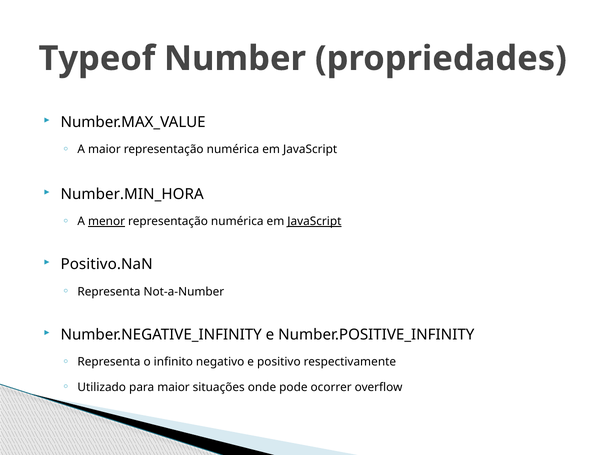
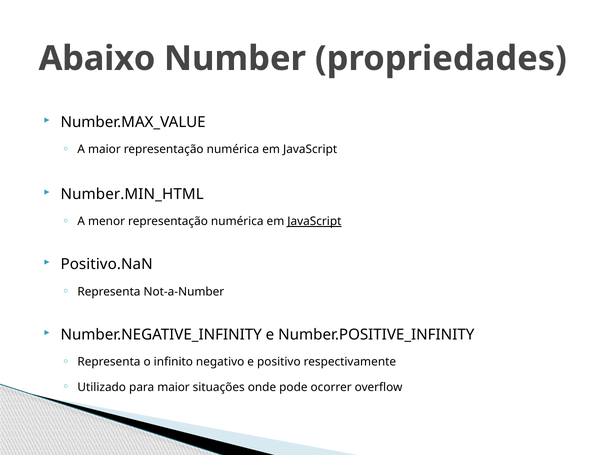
Typeof: Typeof -> Abaixo
Number.MIN_HORA: Number.MIN_HORA -> Number.MIN_HTML
menor underline: present -> none
